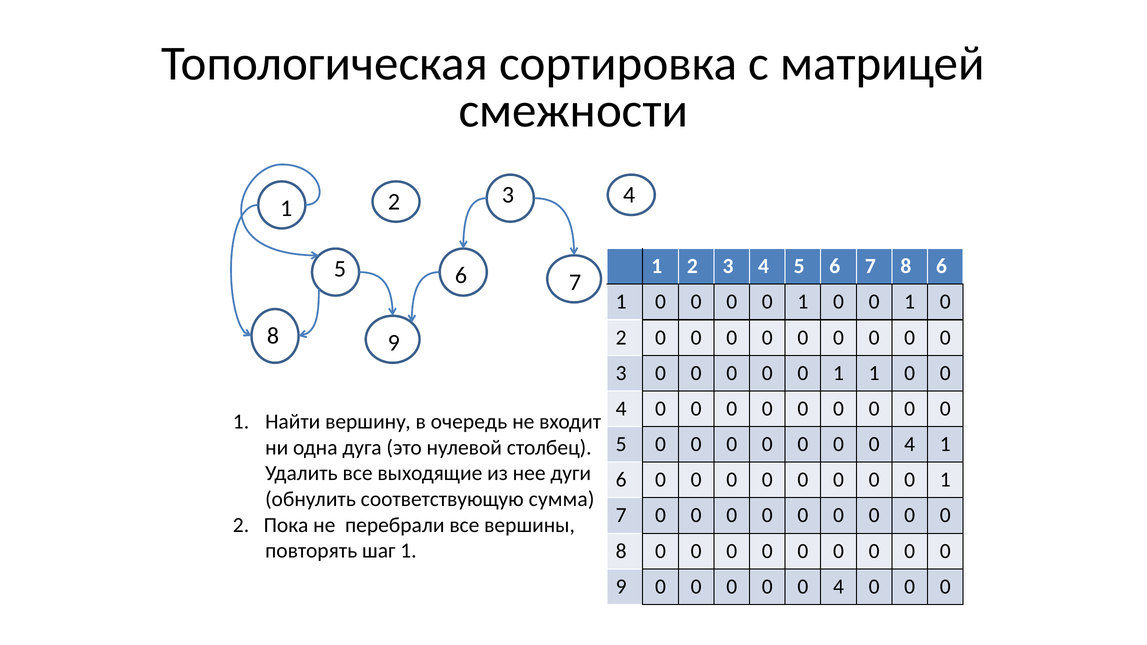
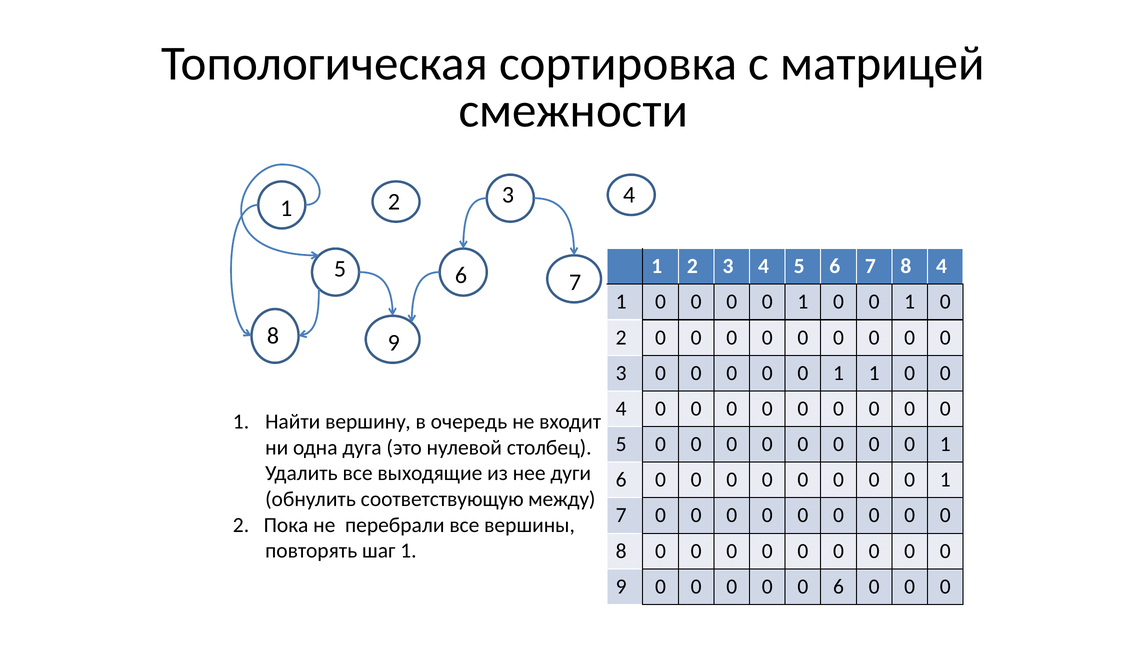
8 6: 6 -> 4
4 at (910, 444): 4 -> 0
сумма: сумма -> между
4 at (838, 587): 4 -> 6
